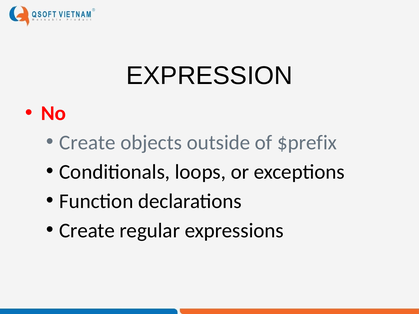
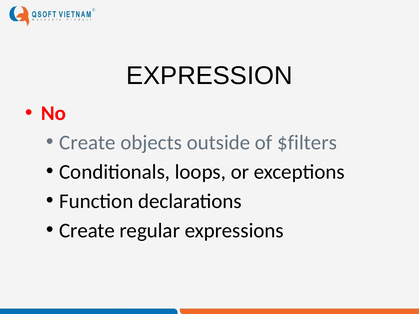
$prefix: $prefix -> $filters
